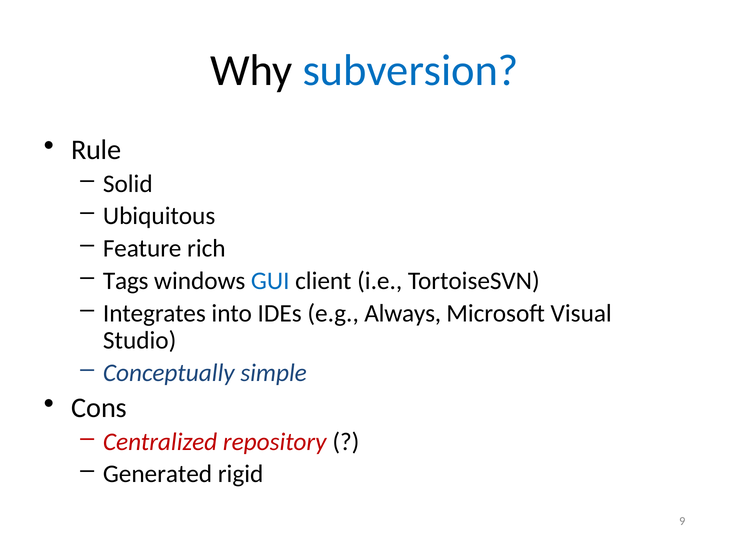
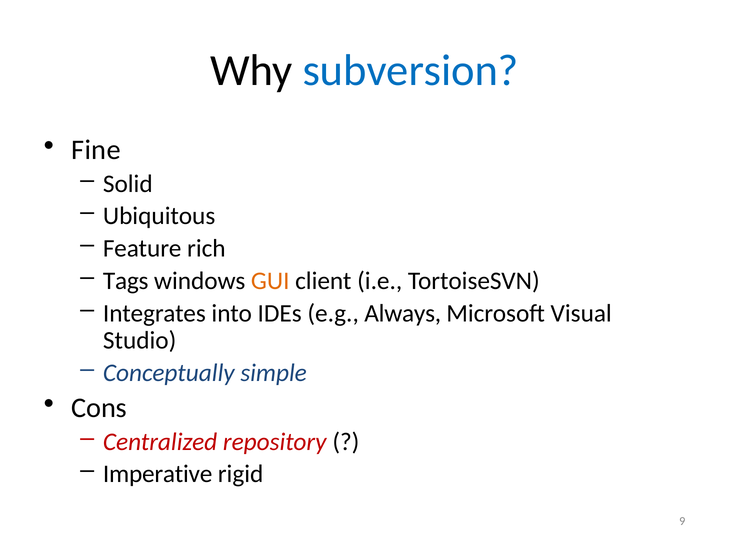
Rule: Rule -> Fine
GUI colour: blue -> orange
Generated: Generated -> Imperative
